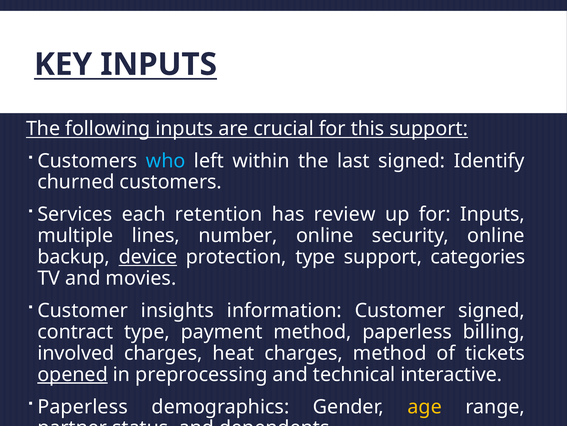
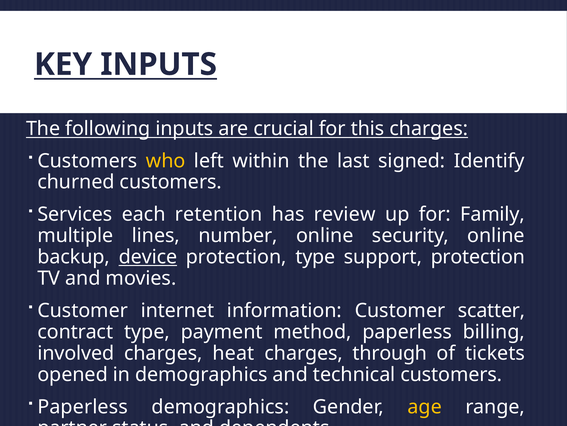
this support: support -> charges
who colour: light blue -> yellow
for Inputs: Inputs -> Family
support categories: categories -> protection
insights: insights -> internet
Customer signed: signed -> scatter
charges method: method -> through
opened underline: present -> none
in preprocessing: preprocessing -> demographics
technical interactive: interactive -> customers
